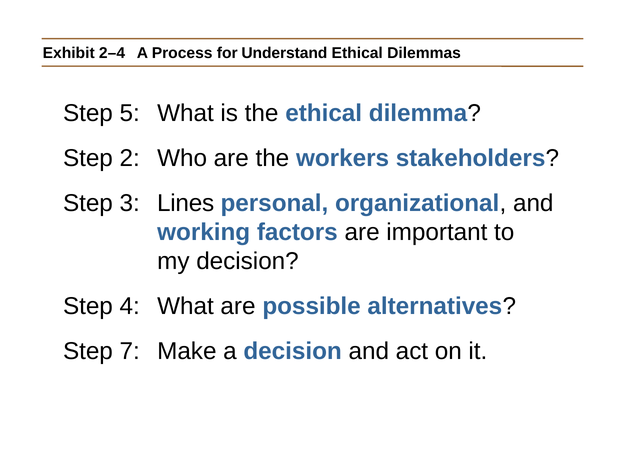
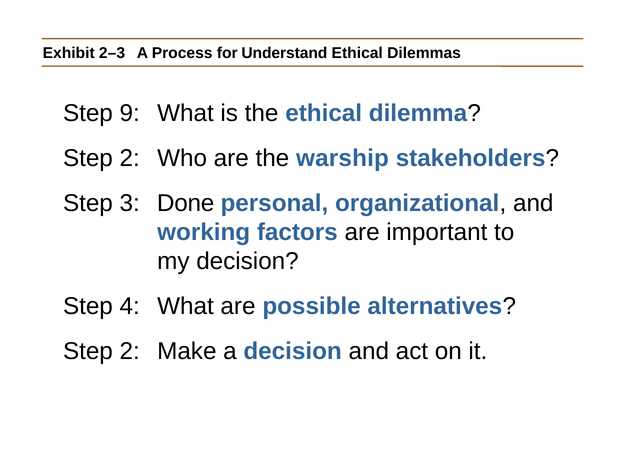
2–4: 2–4 -> 2–3
5: 5 -> 9
workers: workers -> warship
Lines: Lines -> Done
7 at (130, 351): 7 -> 2
